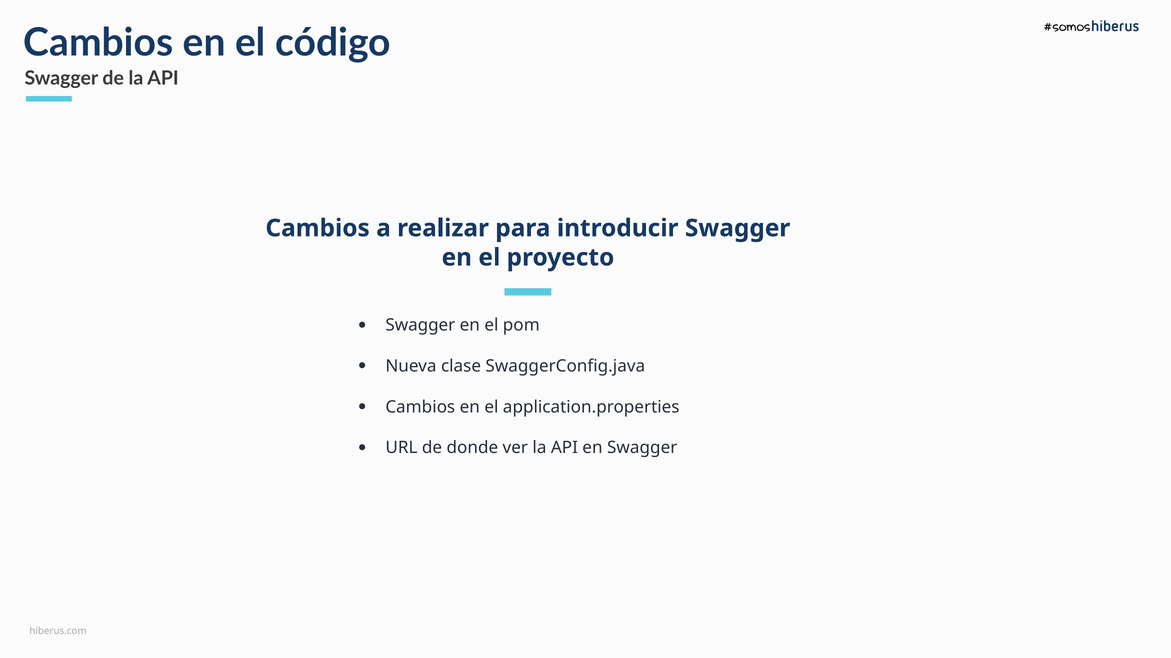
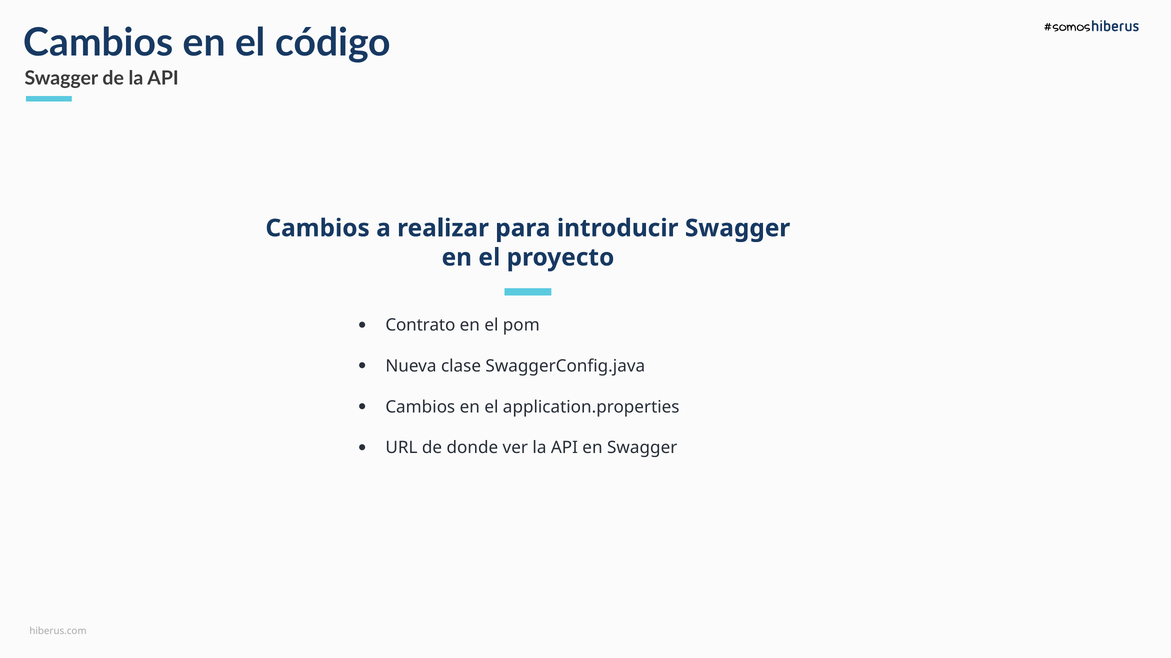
Swagger at (420, 325): Swagger -> Contrato
